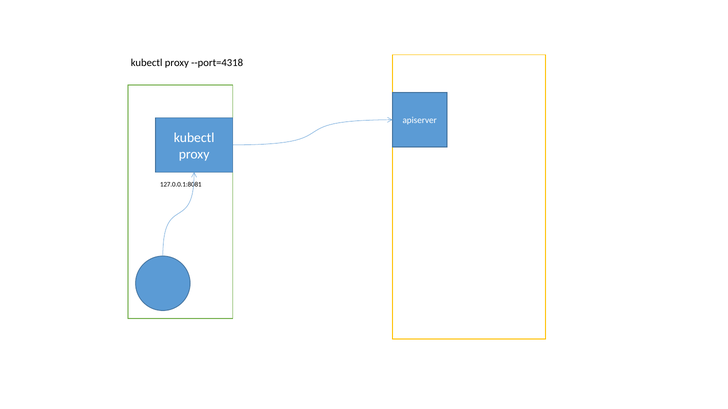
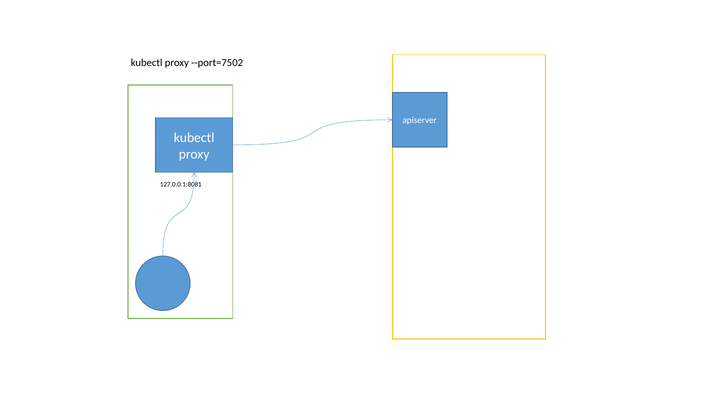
--port=4318: --port=4318 -> --port=7502
